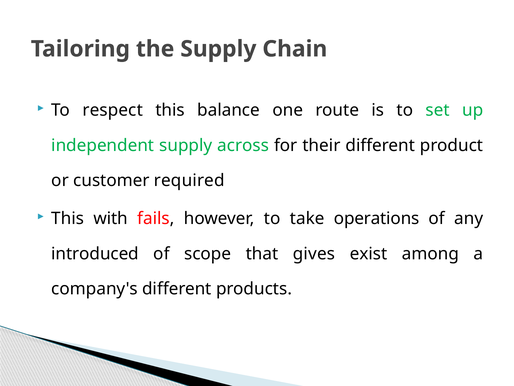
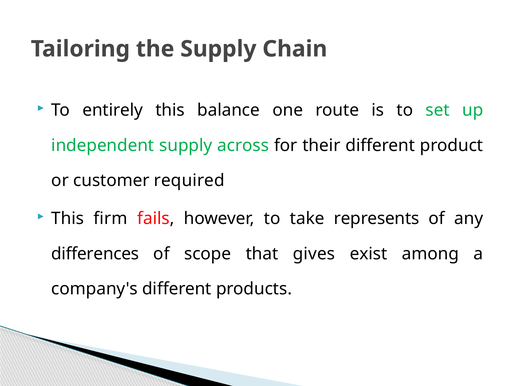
respect: respect -> entirely
with: with -> firm
operations: operations -> represents
introduced: introduced -> differences
